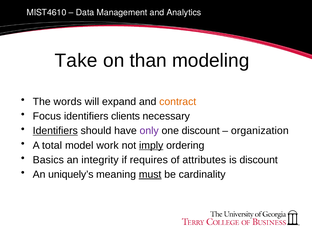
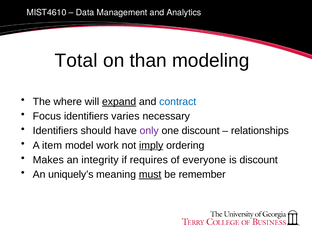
Take: Take -> Total
words: words -> where
expand underline: none -> present
contract colour: orange -> blue
clients: clients -> varies
Identifiers at (55, 131) underline: present -> none
organization: organization -> relationships
total: total -> item
Basics: Basics -> Makes
attributes: attributes -> everyone
cardinality: cardinality -> remember
